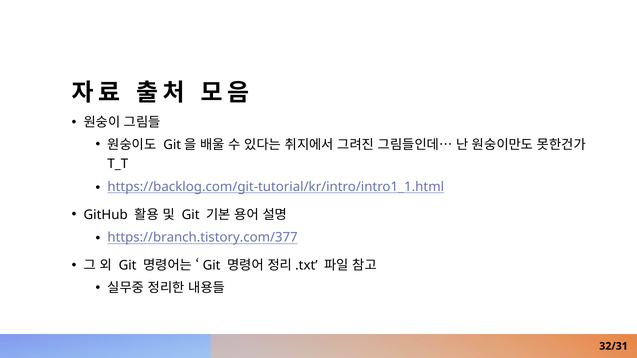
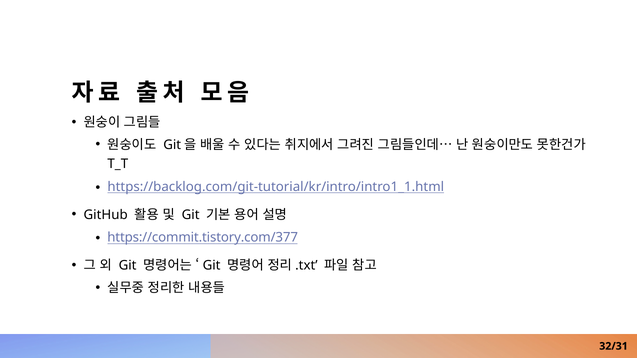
https://branch.tistory.com/377: https://branch.tistory.com/377 -> https://commit.tistory.com/377
